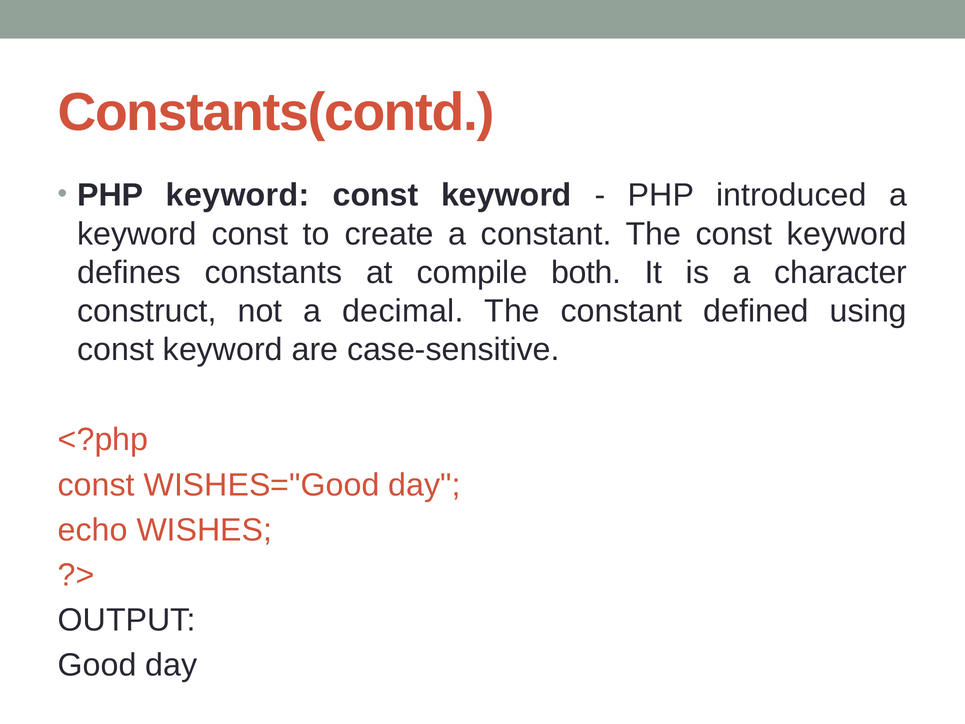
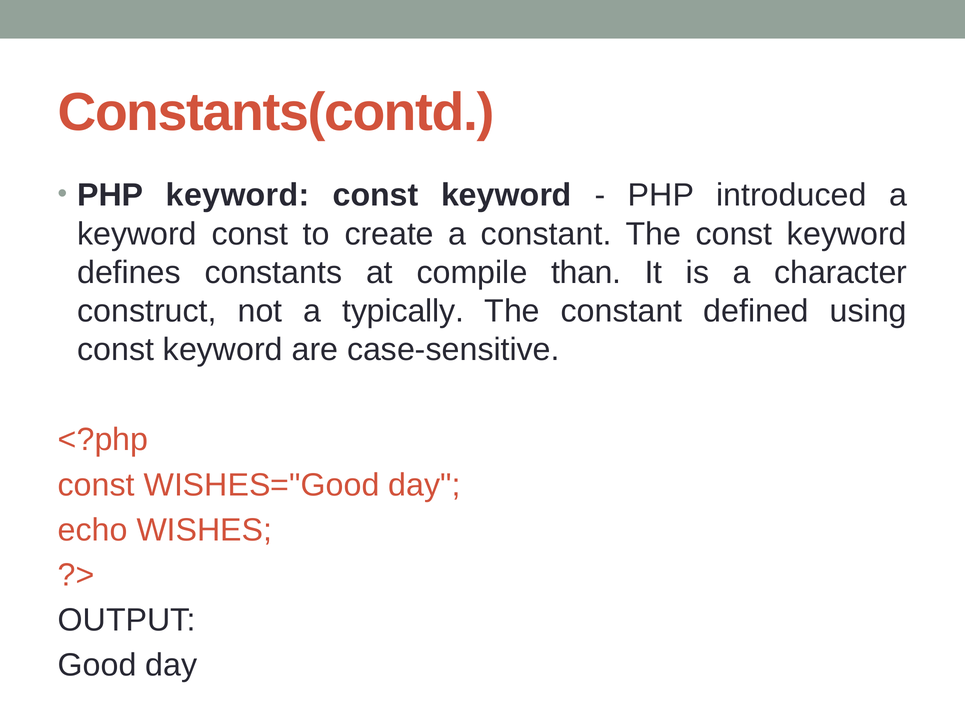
both: both -> than
decimal: decimal -> typically
